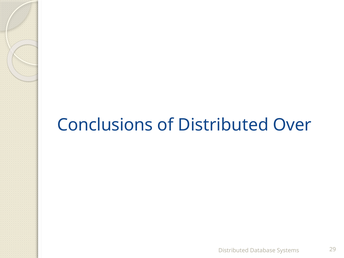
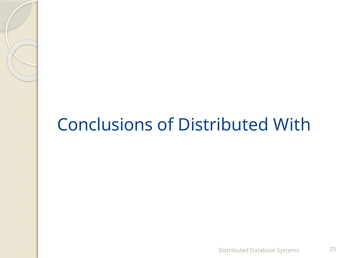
Over: Over -> With
